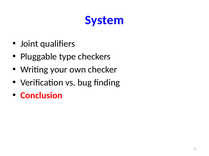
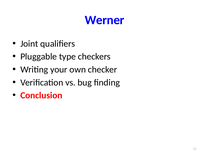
System: System -> Werner
